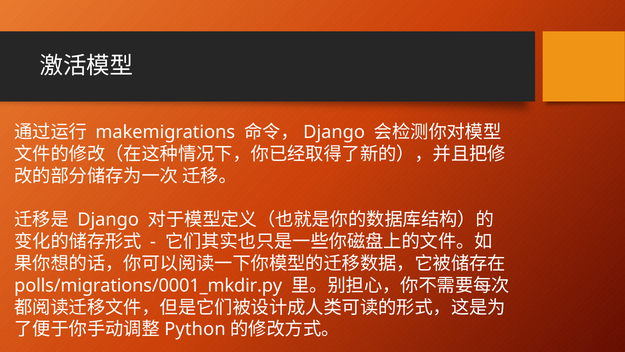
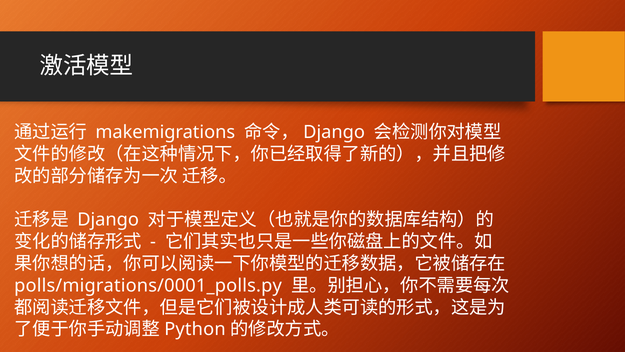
polls/migrations/0001_mkdir.py: polls/migrations/0001_mkdir.py -> polls/migrations/0001_polls.py
